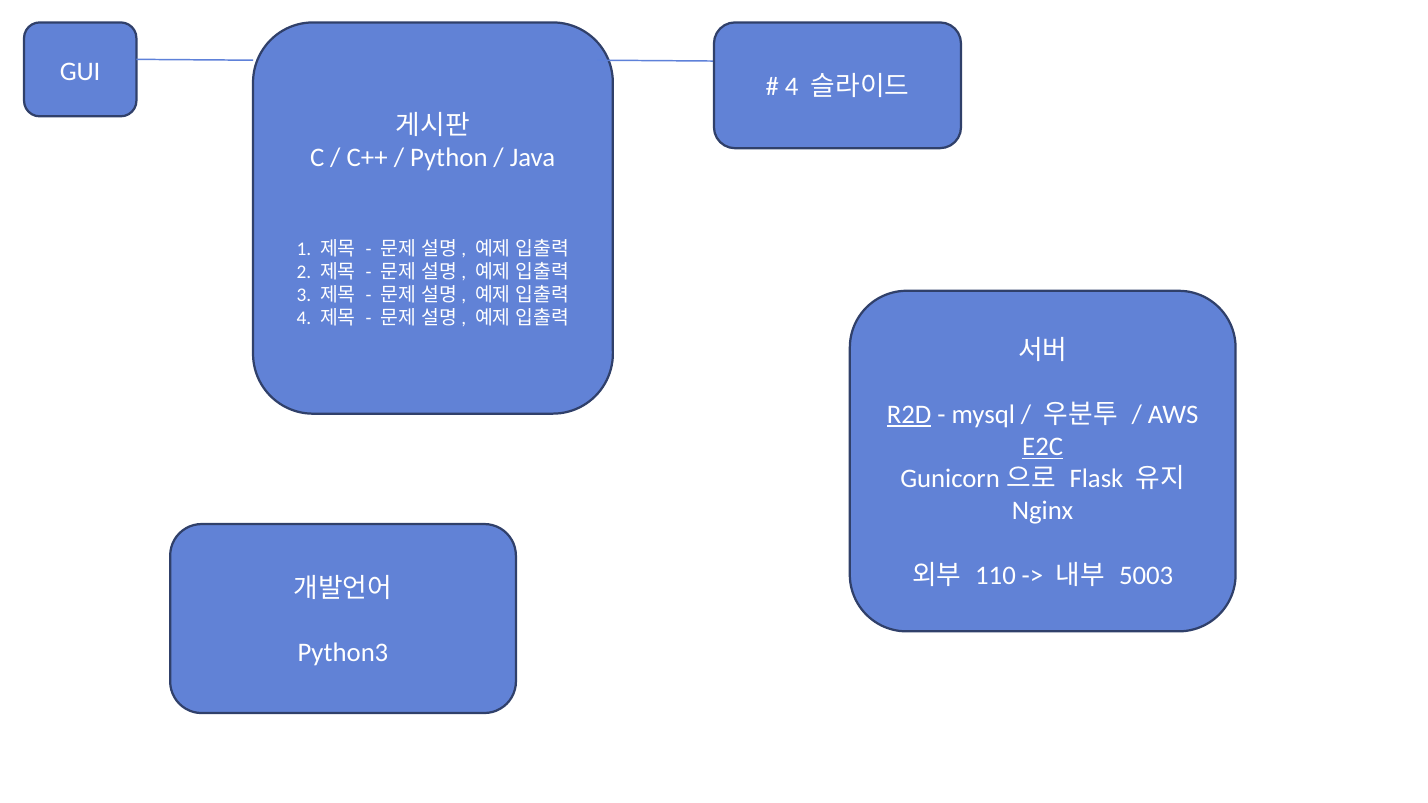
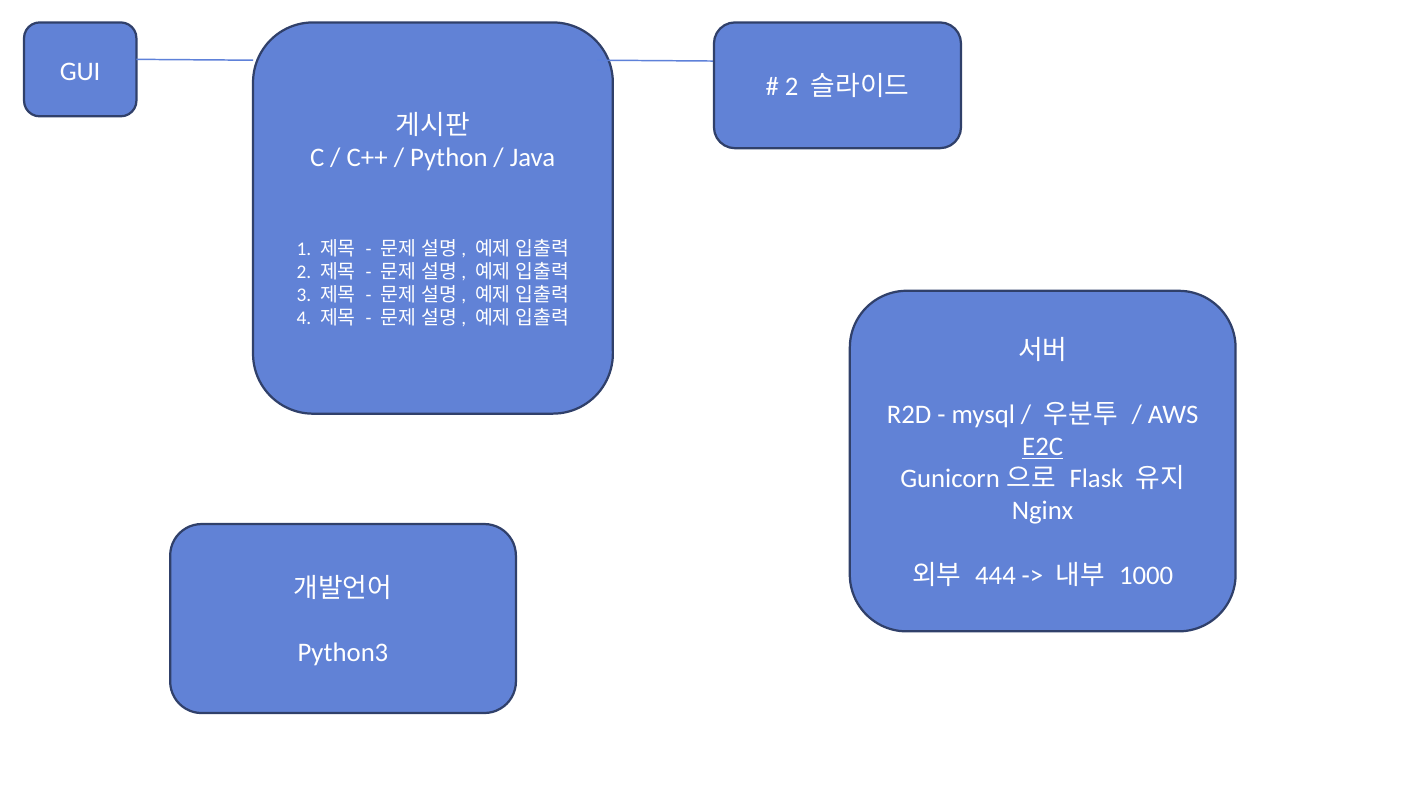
4 at (792, 87): 4 -> 2
R2D underline: present -> none
110: 110 -> 444
5003: 5003 -> 1000
